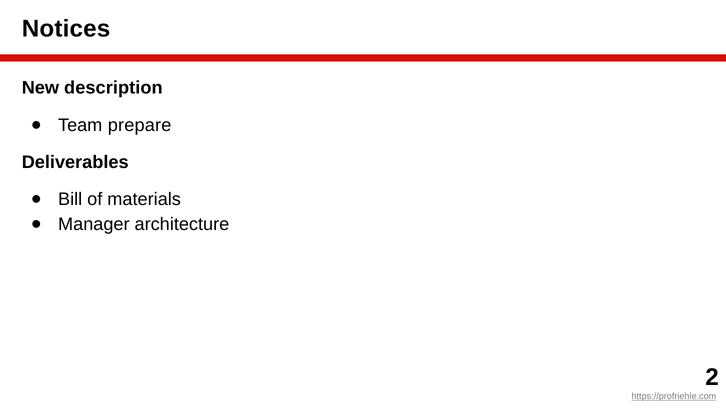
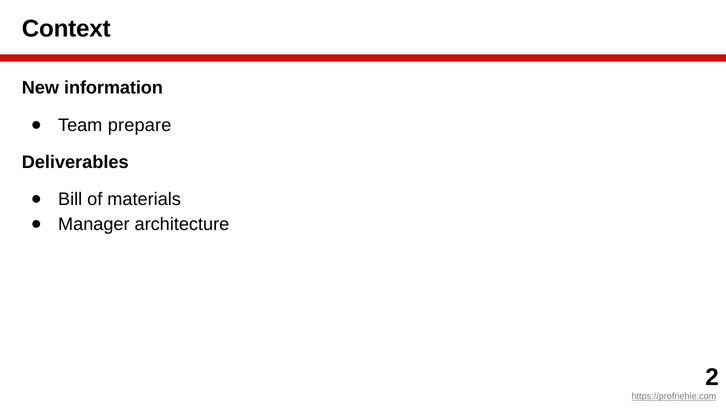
Notices: Notices -> Context
description: description -> information
